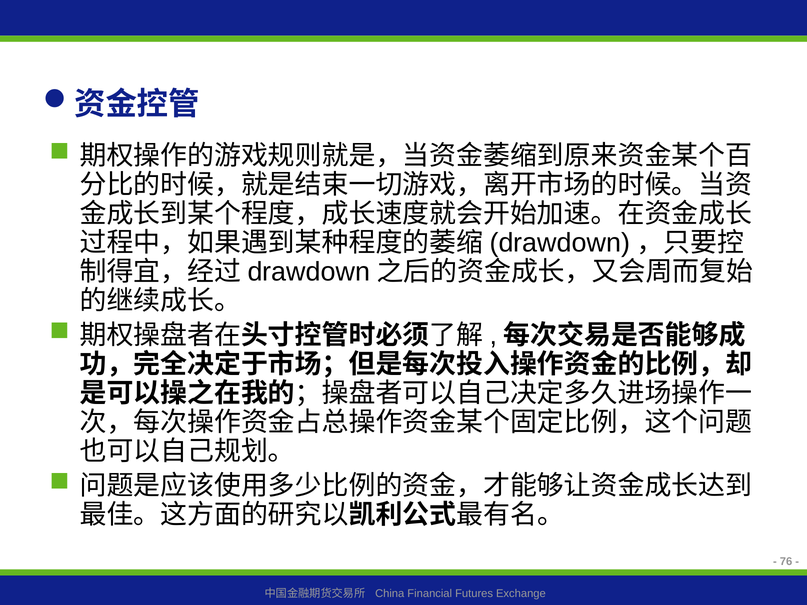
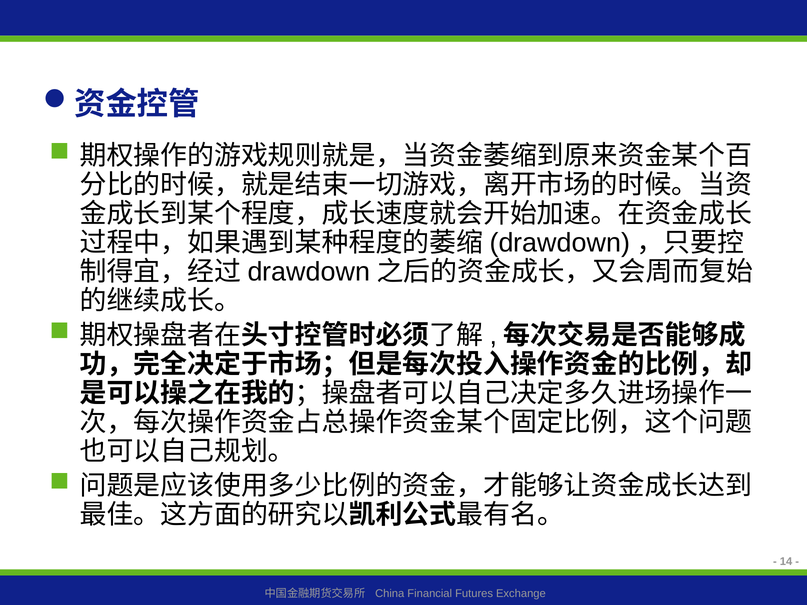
76: 76 -> 14
